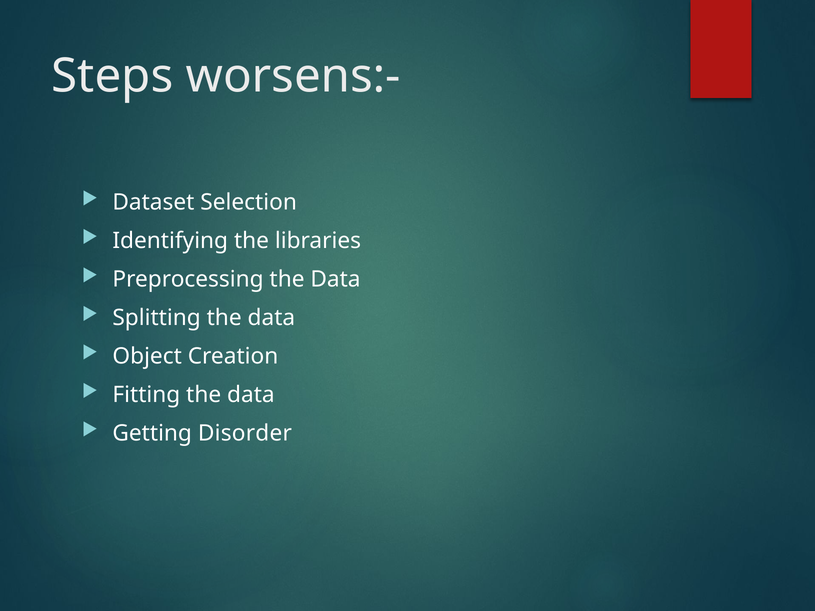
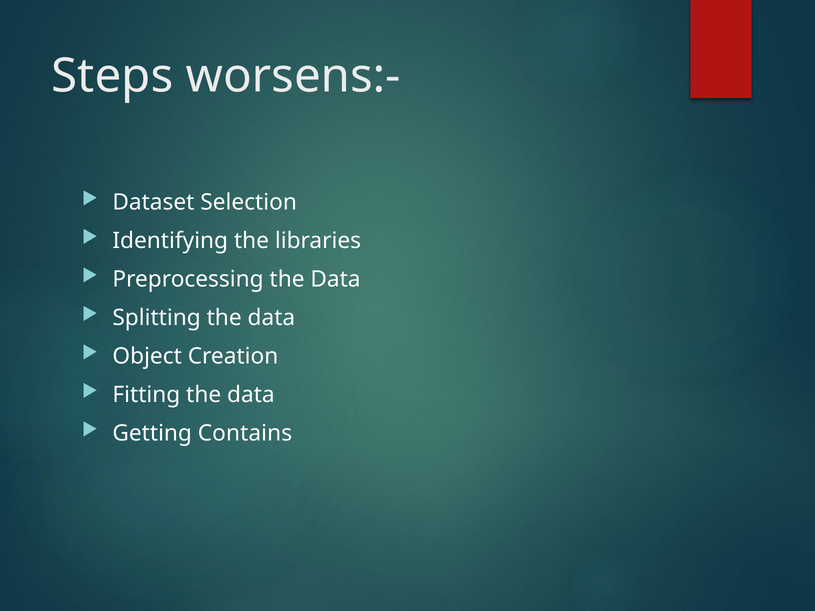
Disorder: Disorder -> Contains
